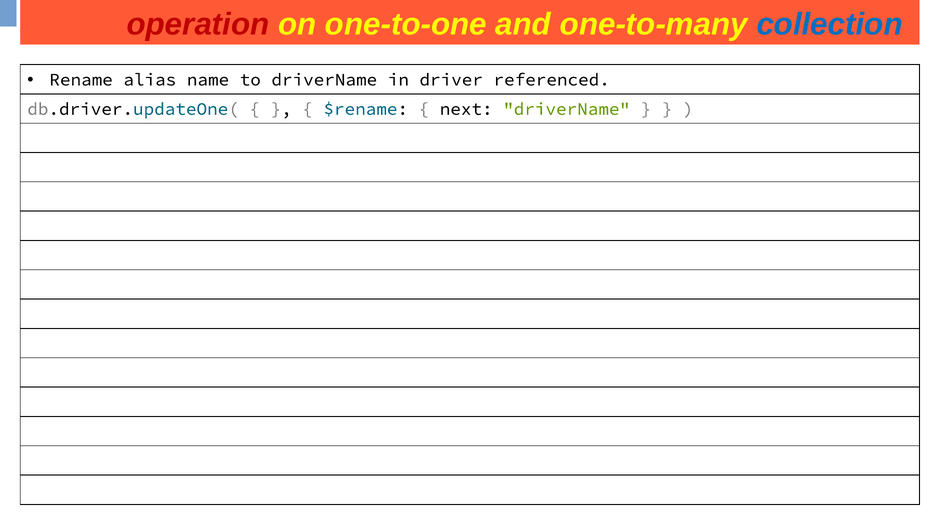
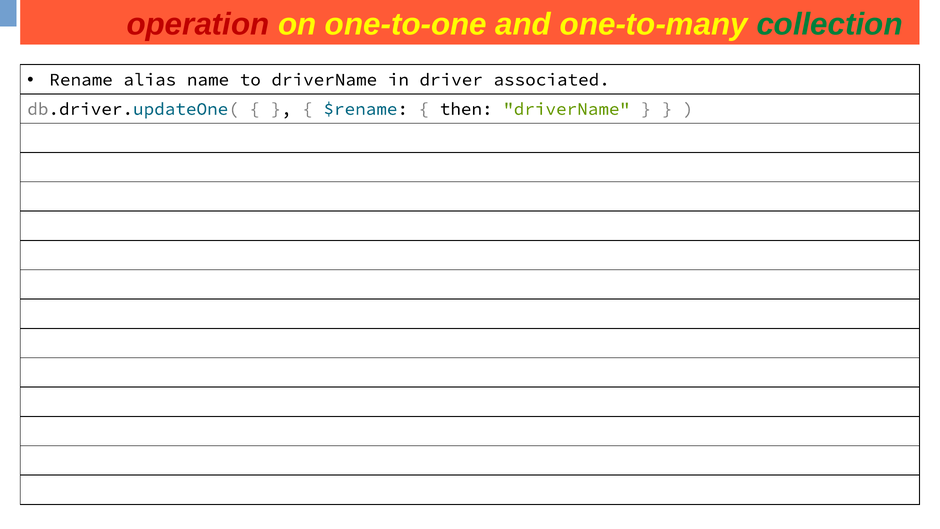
collection colour: blue -> green
referenced: referenced -> associated
next: next -> then
